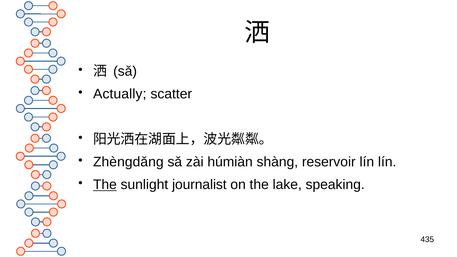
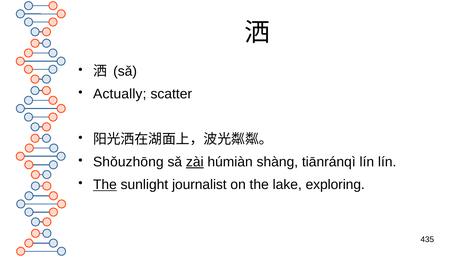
Zhèngdǎng: Zhèngdǎng -> Shǒuzhōng
zài underline: none -> present
reservoir: reservoir -> tiānránqì
speaking: speaking -> exploring
